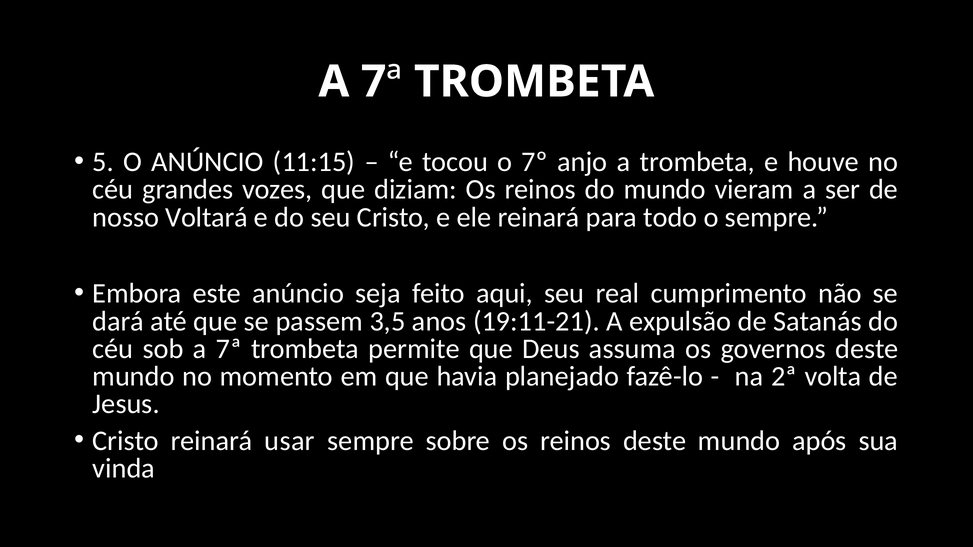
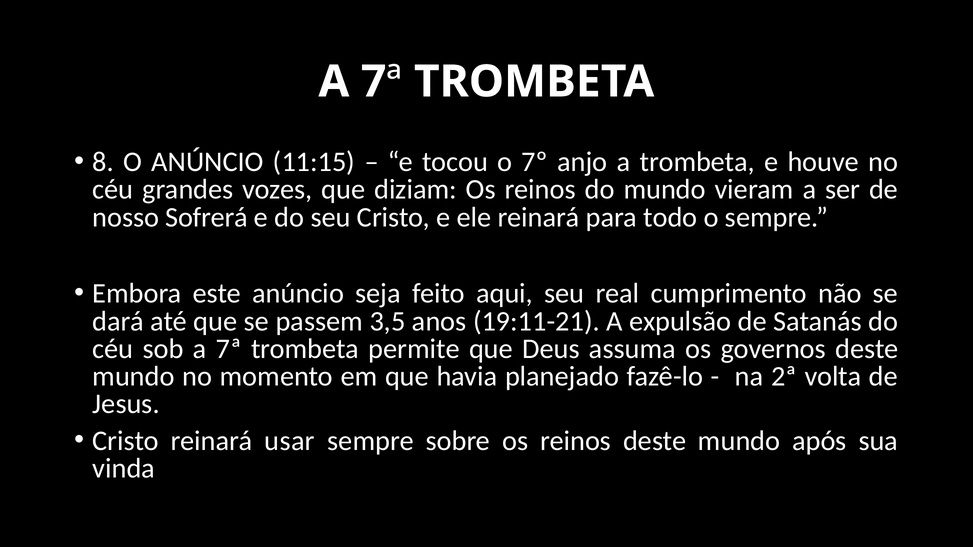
5: 5 -> 8
Voltará: Voltará -> Sofrerá
